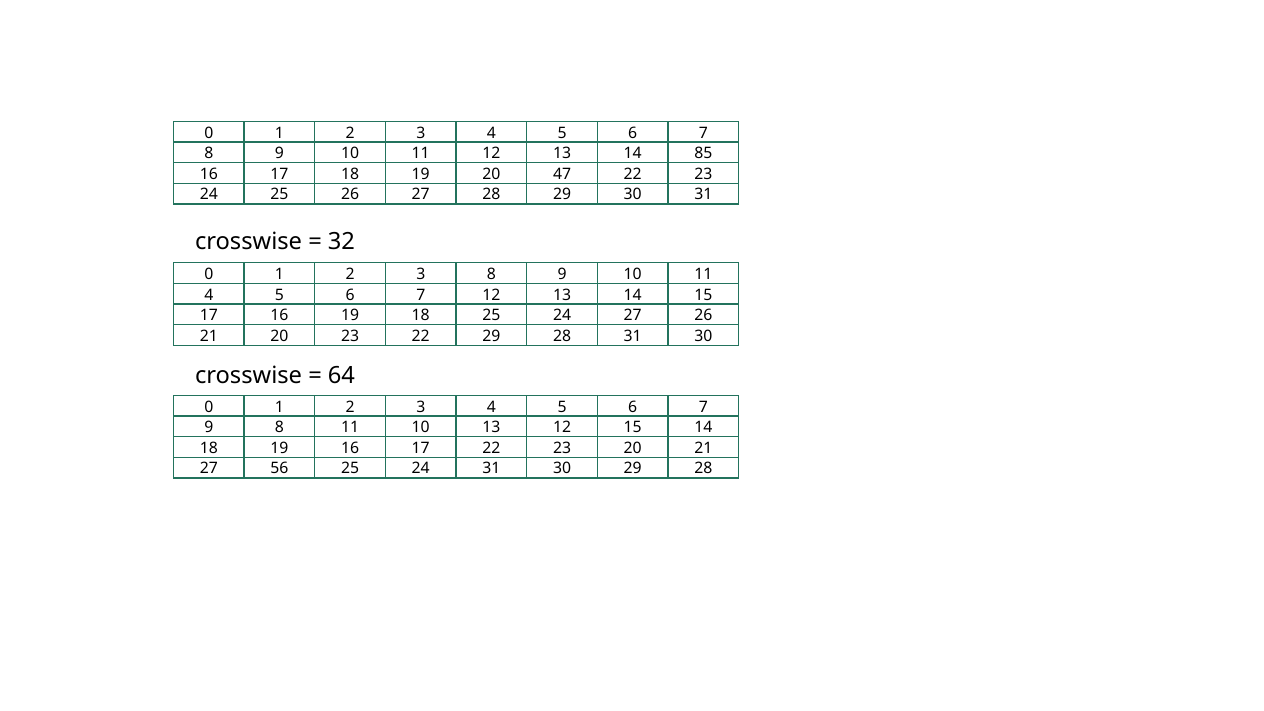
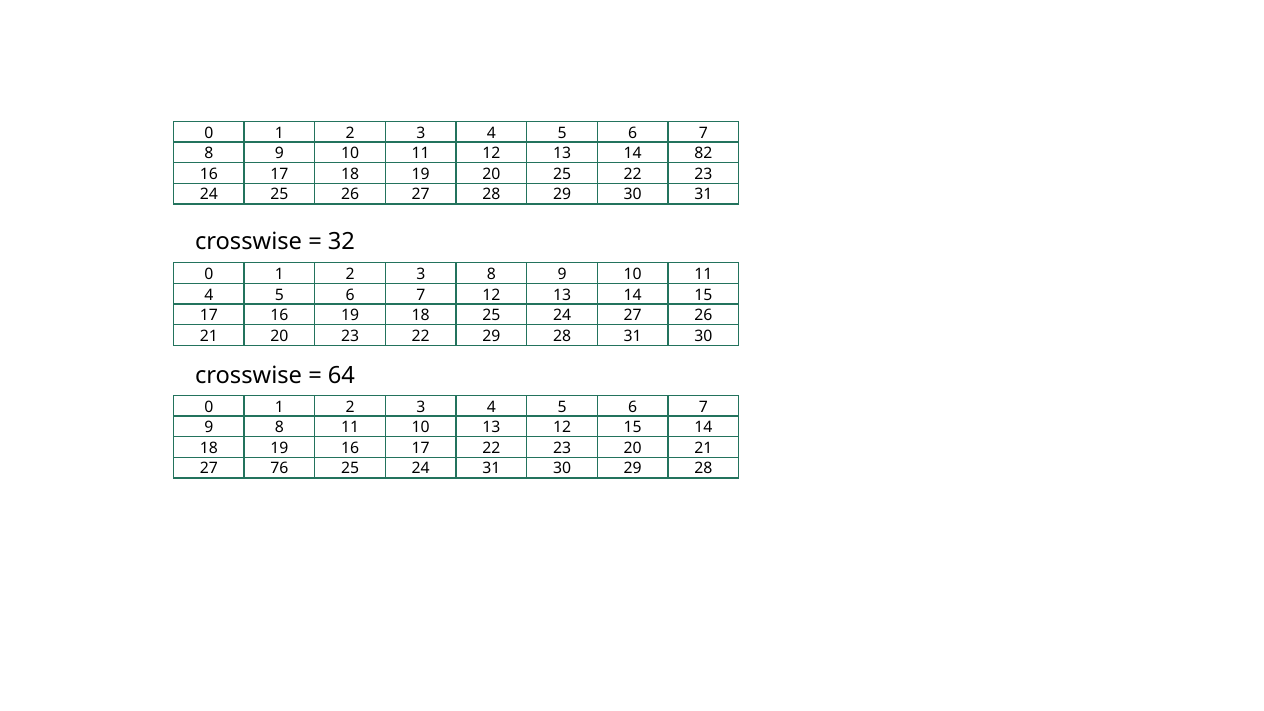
85: 85 -> 82
20 47: 47 -> 25
56: 56 -> 76
